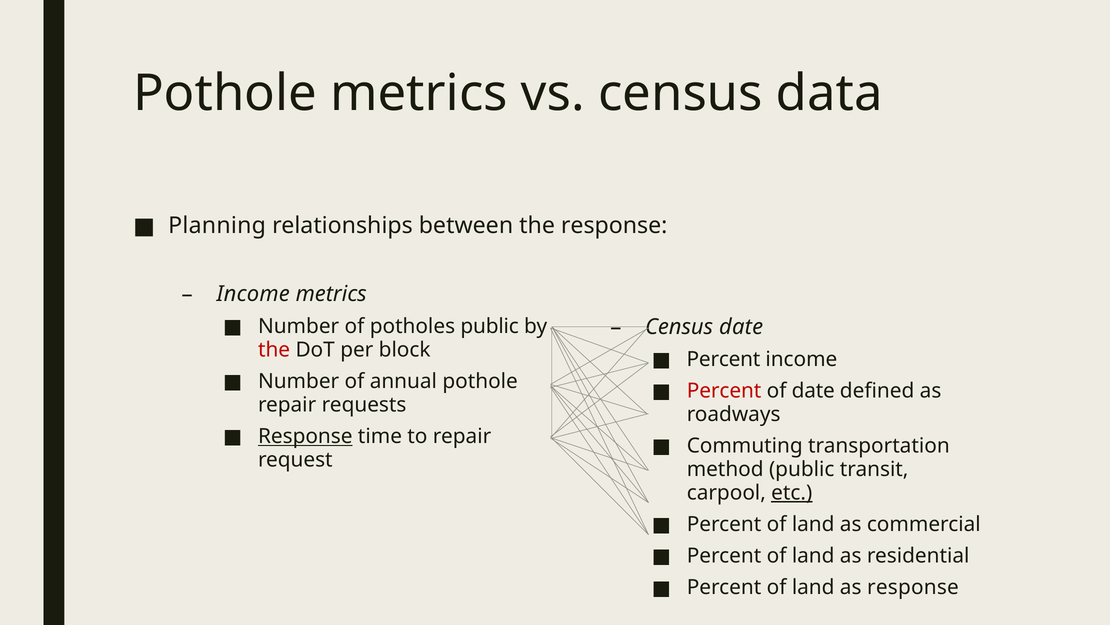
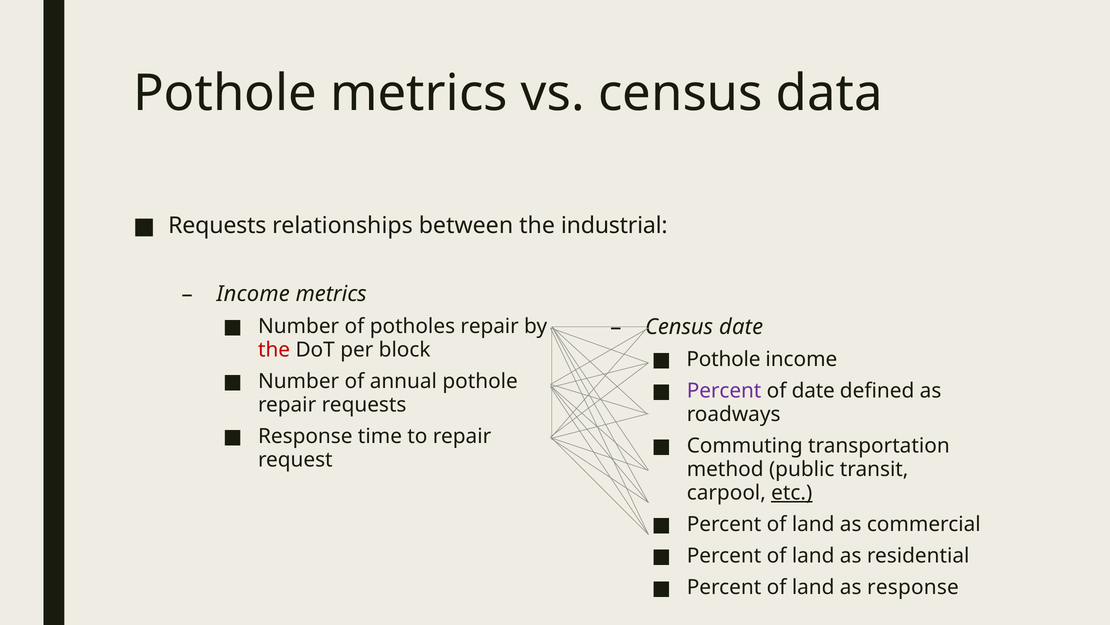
Planning at (217, 226): Planning -> Requests
the response: response -> industrial
potholes public: public -> repair
Percent at (723, 359): Percent -> Pothole
Percent at (724, 390) colour: red -> purple
Response at (305, 436) underline: present -> none
